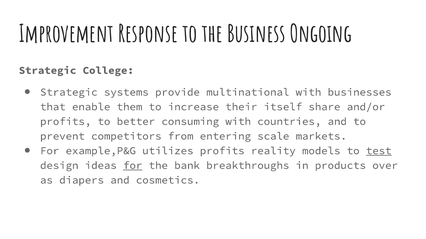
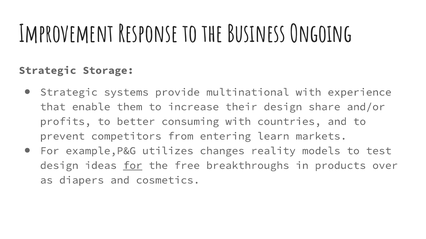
College: College -> Storage
businesses: businesses -> experience
their itself: itself -> design
scale: scale -> learn
utilizes profits: profits -> changes
test underline: present -> none
bank: bank -> free
